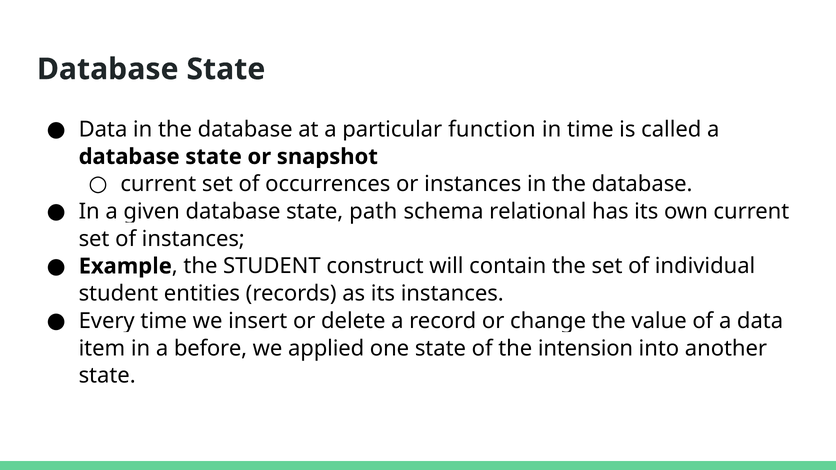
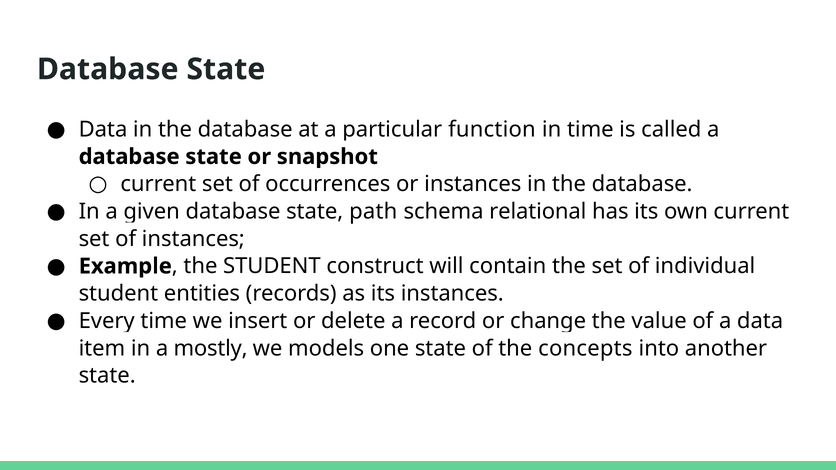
before: before -> mostly
applied: applied -> models
intension: intension -> concepts
